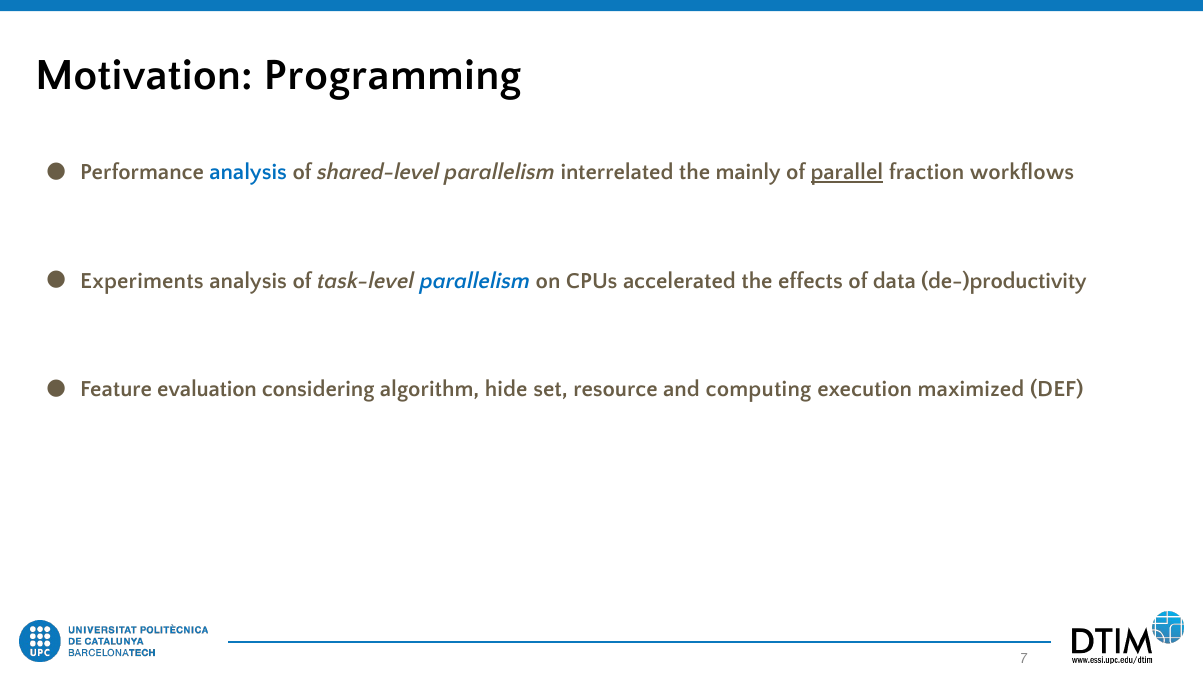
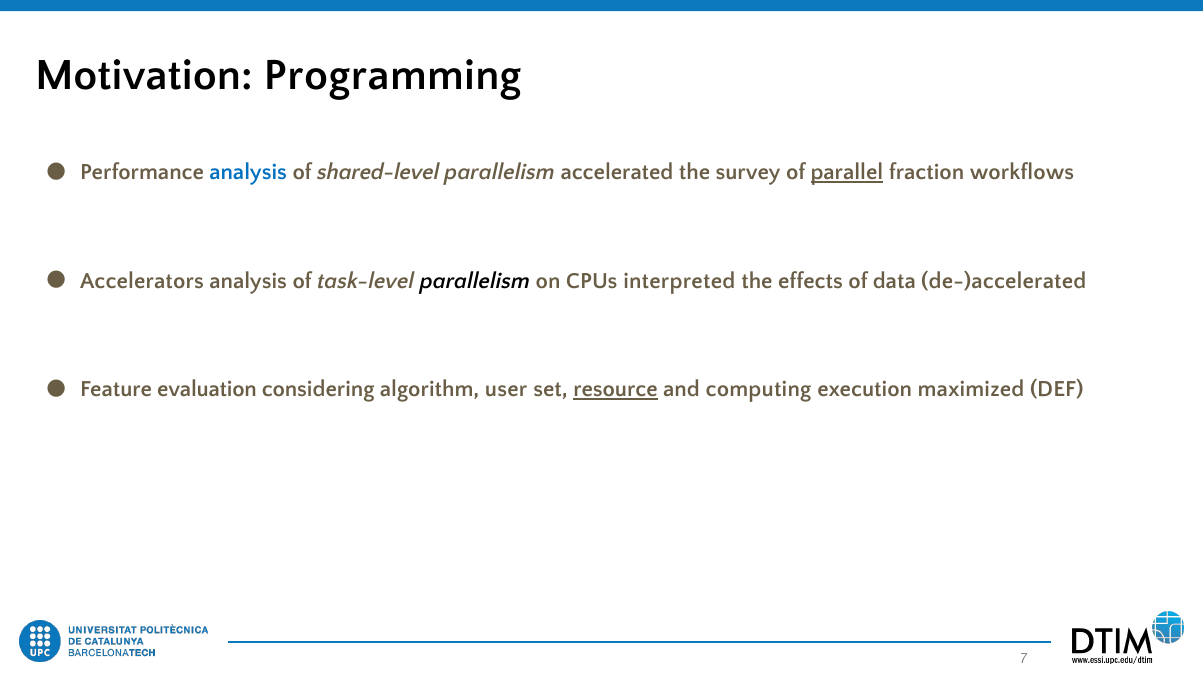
interrelated: interrelated -> accelerated
mainly: mainly -> survey
Experiments: Experiments -> Accelerators
parallelism at (475, 281) colour: blue -> black
accelerated: accelerated -> interpreted
de-)productivity: de-)productivity -> de-)accelerated
hide: hide -> user
resource underline: none -> present
